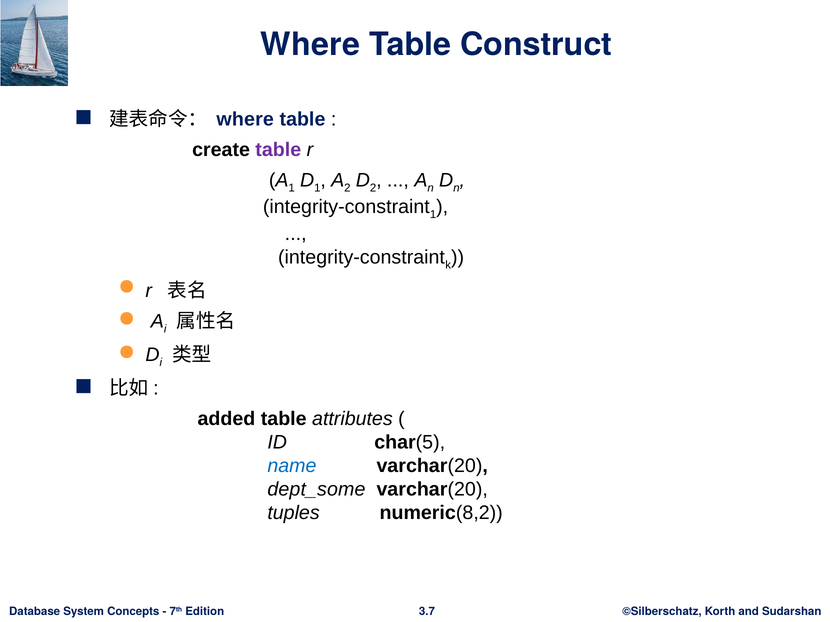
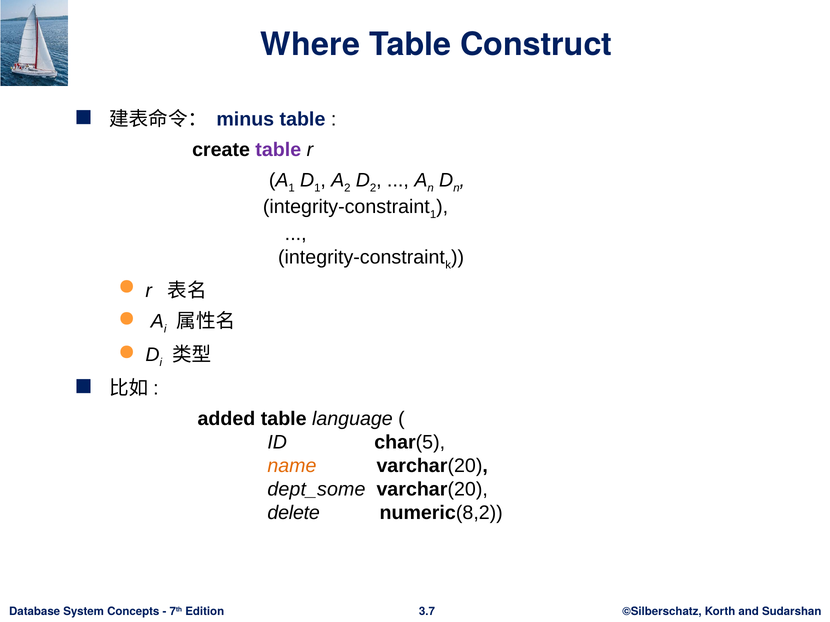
where at (245, 120): where -> minus
attributes: attributes -> language
name colour: blue -> orange
tuples: tuples -> delete
